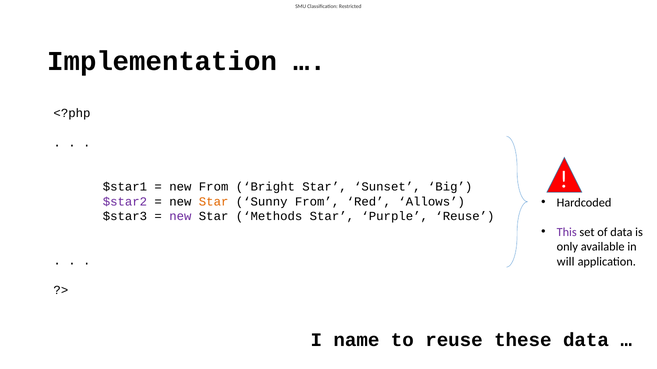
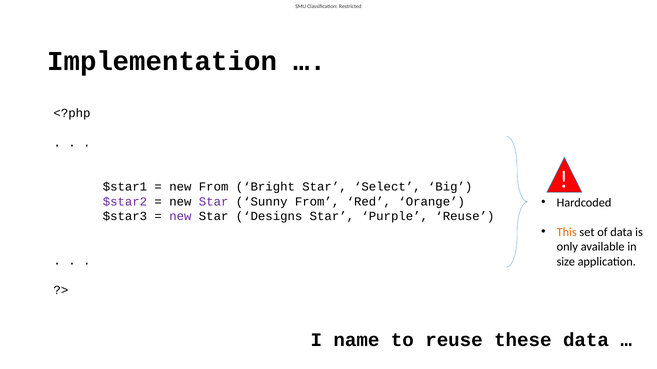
Sunset: Sunset -> Select
Star at (214, 202) colour: orange -> purple
Allows: Allows -> Orange
Methods: Methods -> Designs
This colour: purple -> orange
will: will -> size
